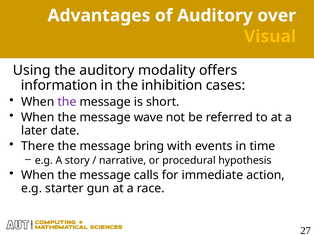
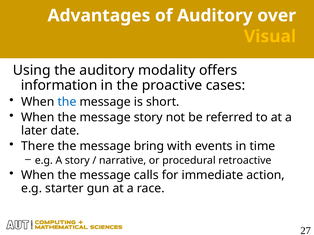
inhibition: inhibition -> proactive
the at (67, 102) colour: purple -> blue
message wave: wave -> story
hypothesis: hypothesis -> retroactive
